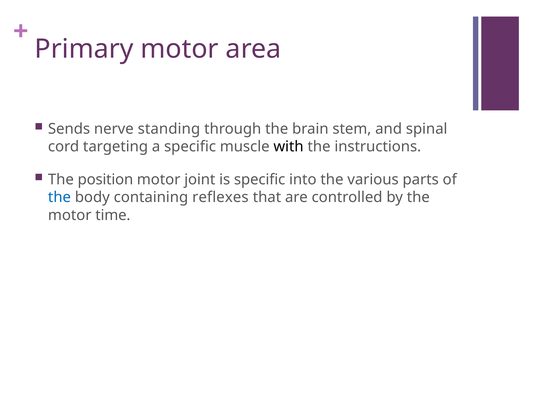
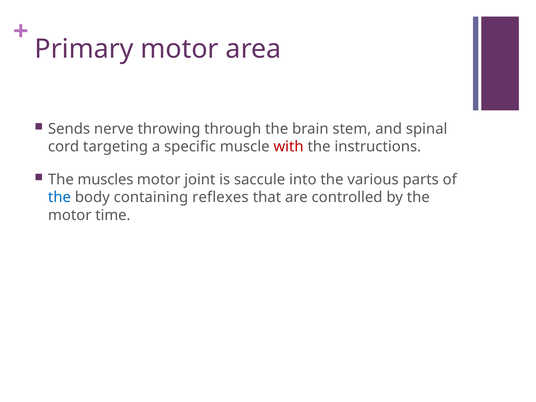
standing: standing -> throwing
with colour: black -> red
position: position -> muscles
is specific: specific -> saccule
